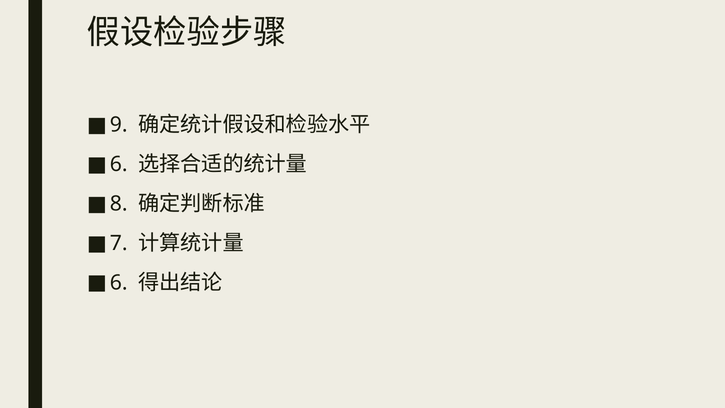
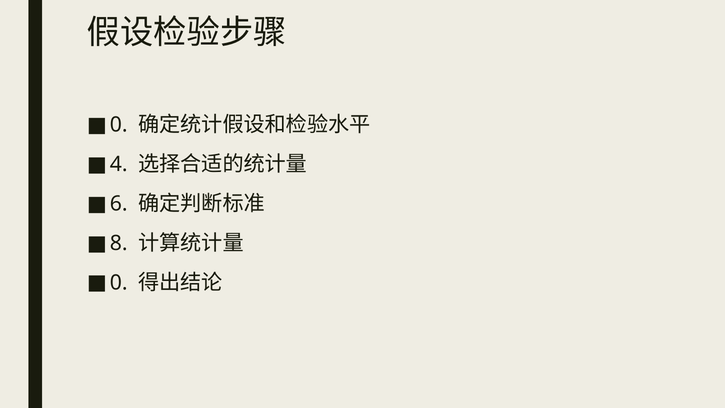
9 at (119, 125): 9 -> 0
6 at (119, 164): 6 -> 4
8: 8 -> 6
7: 7 -> 8
6 at (119, 283): 6 -> 0
